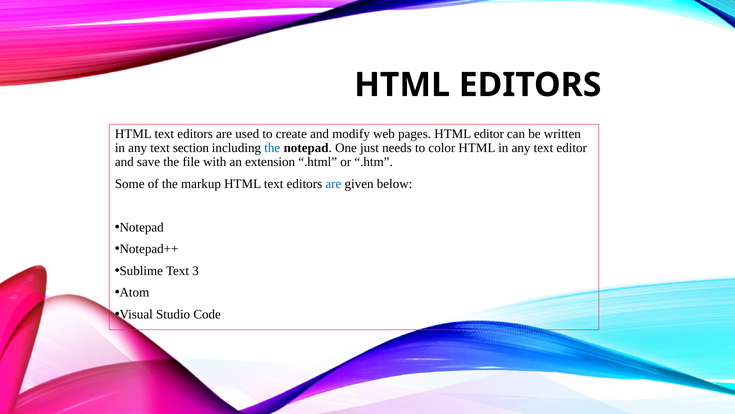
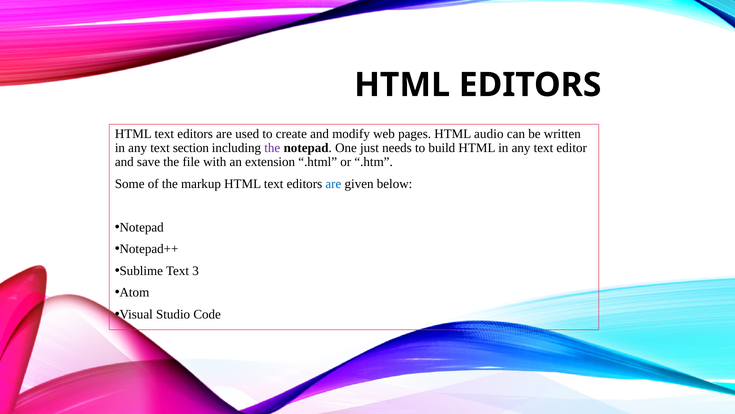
HTML editor: editor -> audio
the at (272, 148) colour: blue -> purple
color: color -> build
